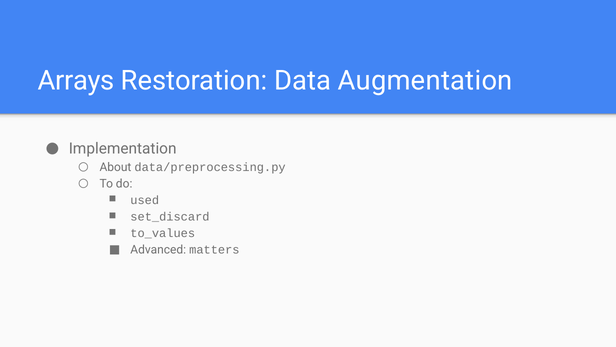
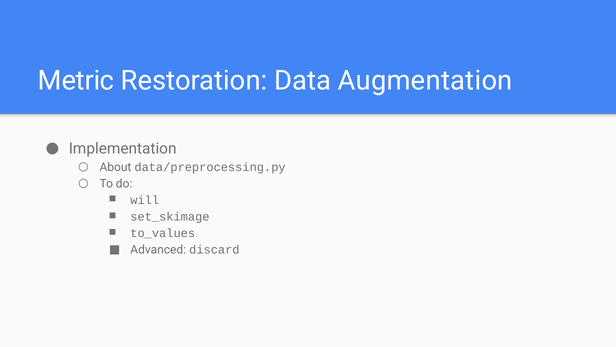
Arrays: Arrays -> Metric
used: used -> will
set_discard: set_discard -> set_skimage
matters: matters -> discard
